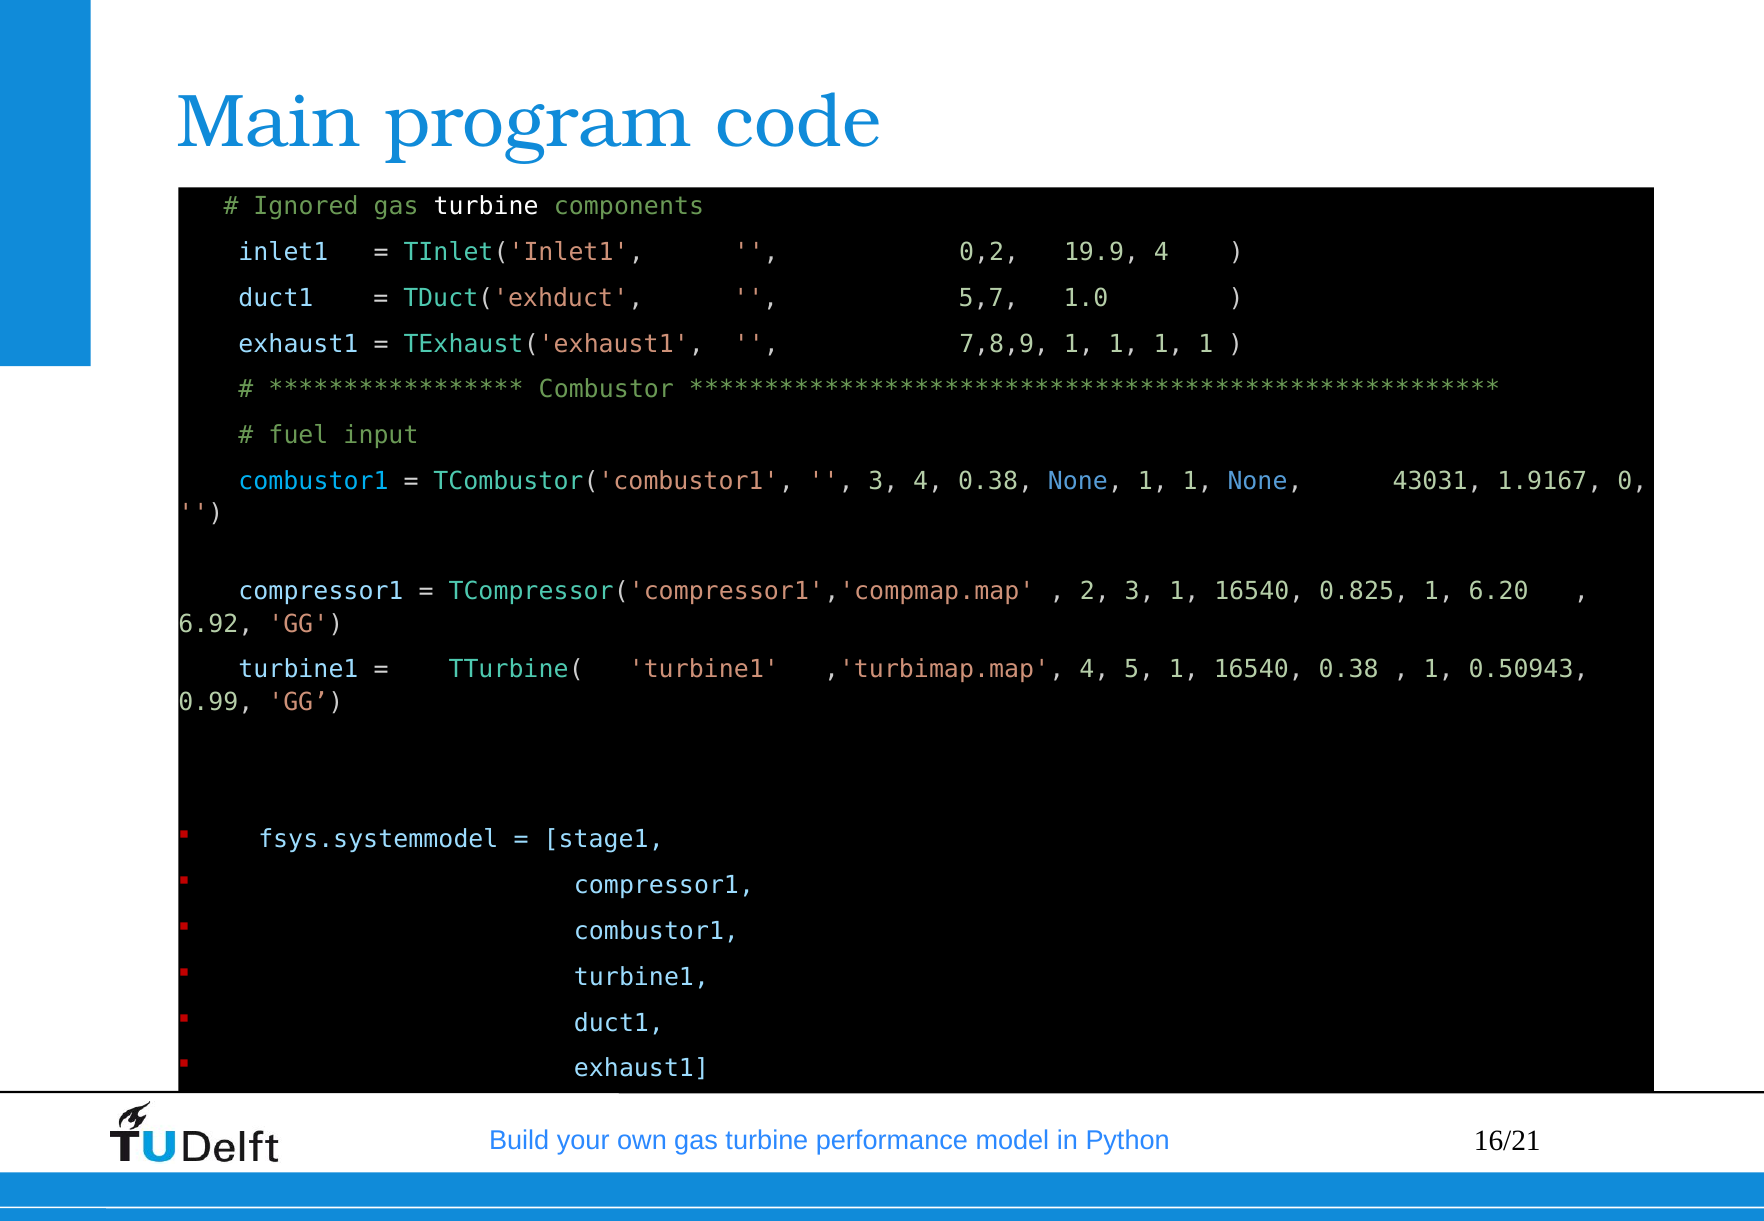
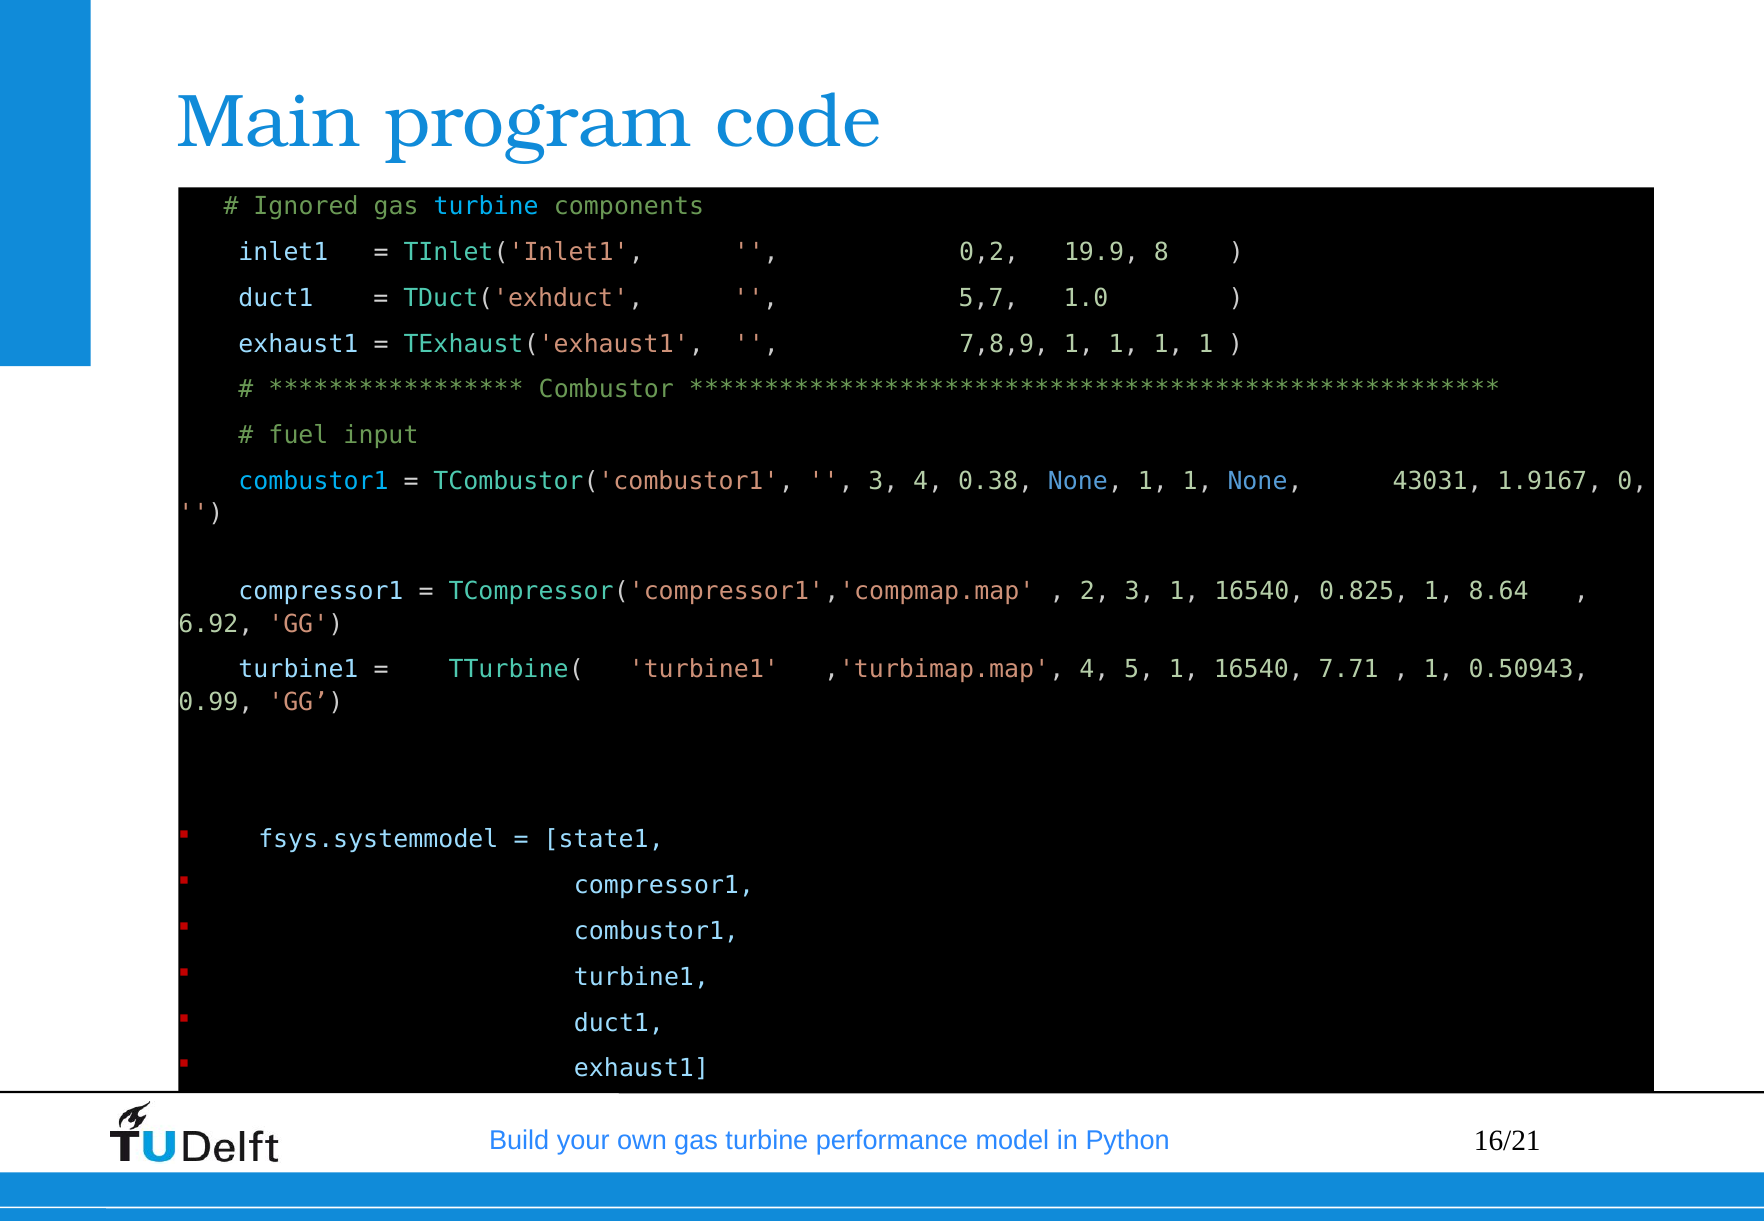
turbine at (486, 207) colour: white -> light blue
19.9 4: 4 -> 8
6.20: 6.20 -> 8.64
16540 0.38: 0.38 -> 7.71
stage1: stage1 -> state1
